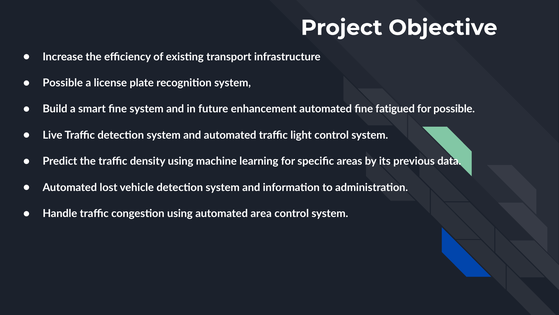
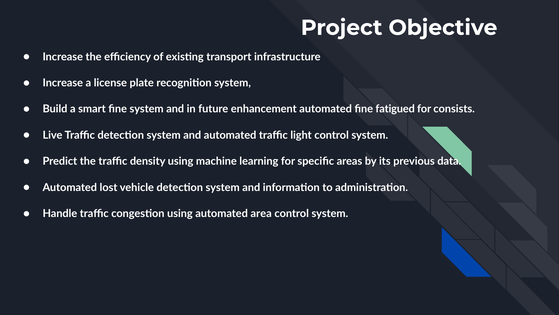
Possible at (63, 83): Possible -> Increase
for possible: possible -> consists
